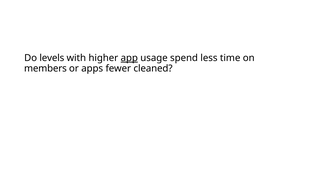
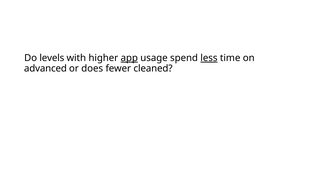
less underline: none -> present
members: members -> advanced
apps: apps -> does
